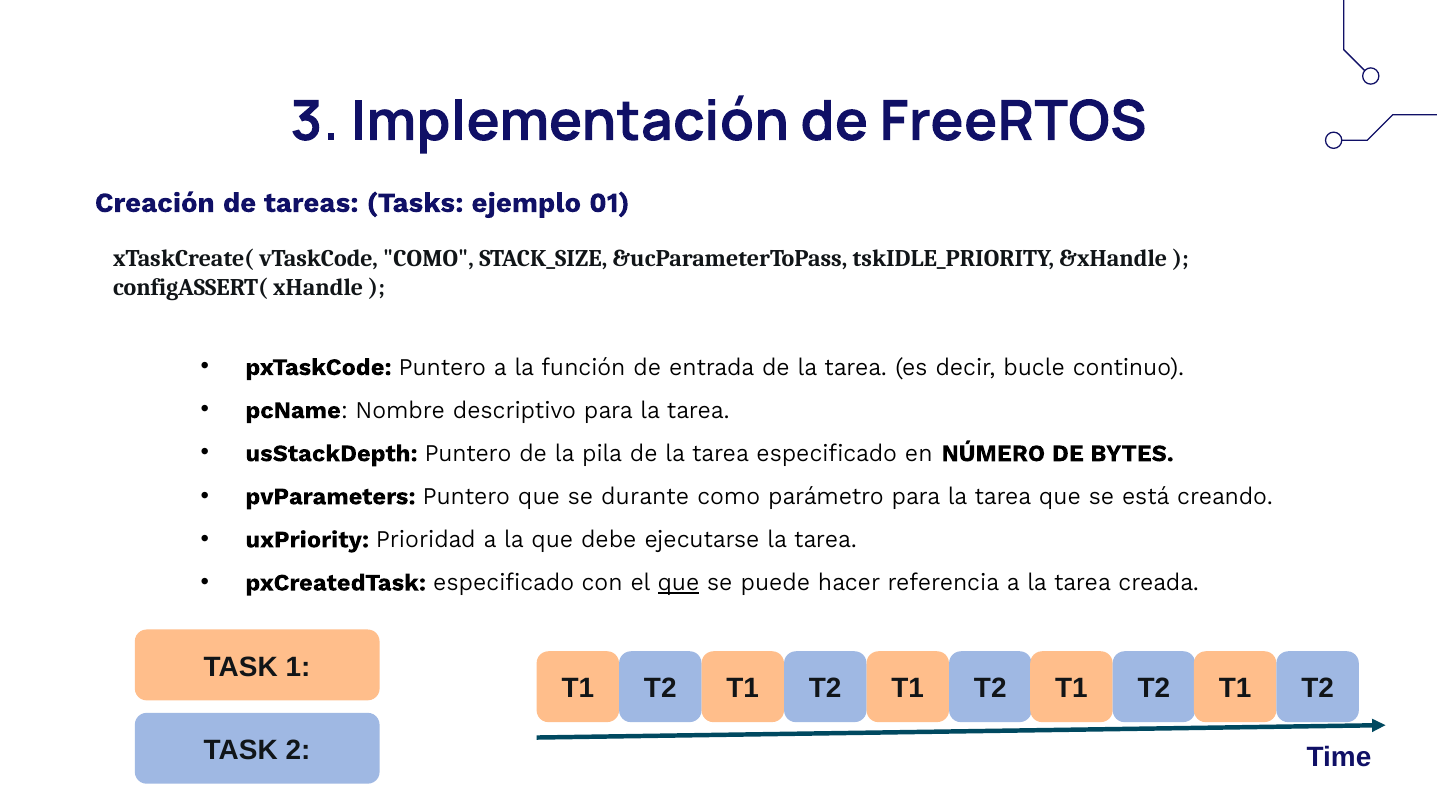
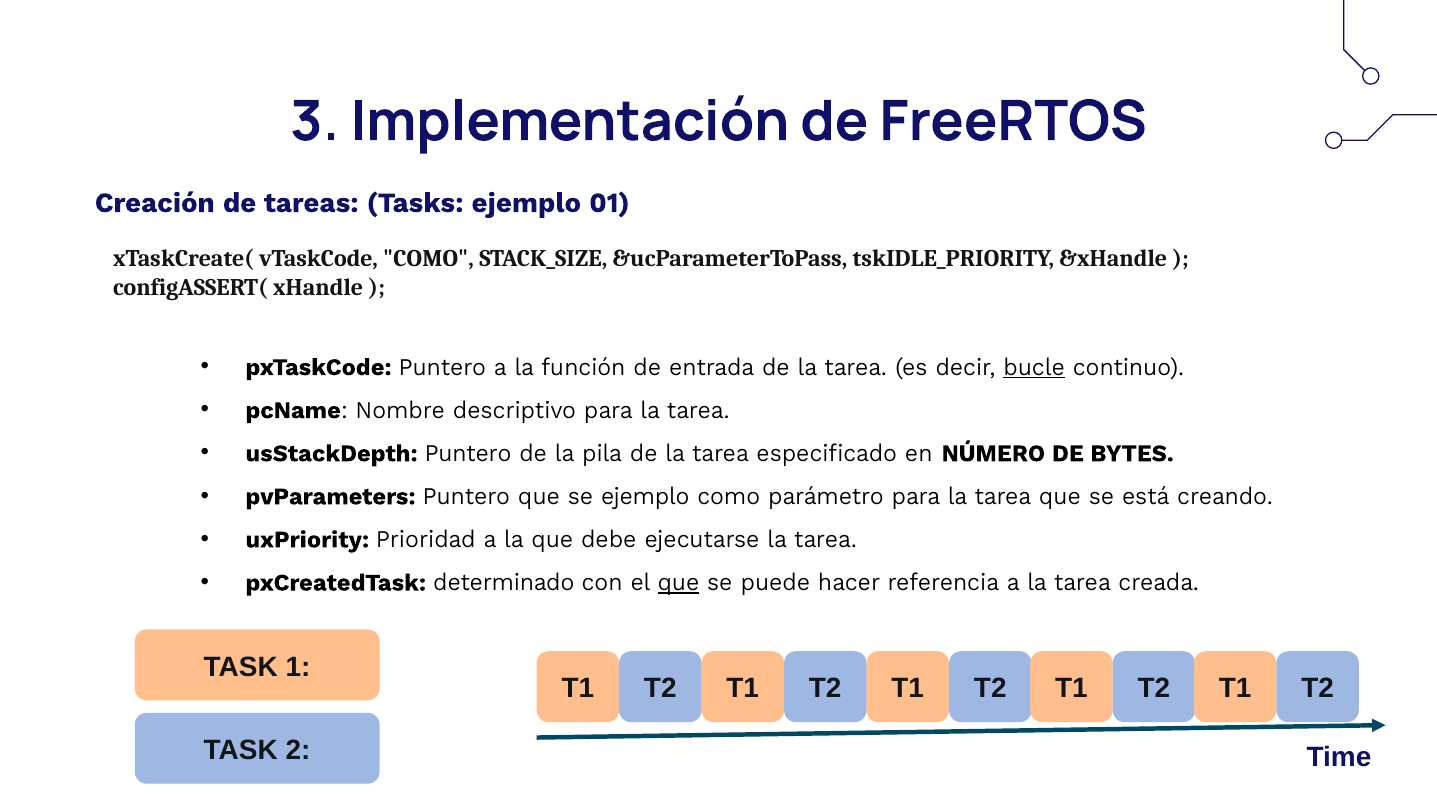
bucle underline: none -> present
se durante: durante -> ejemplo
pxCreatedTask especificado: especificado -> determinado
